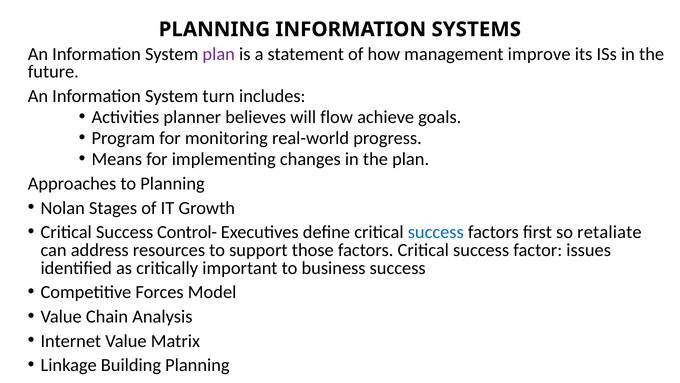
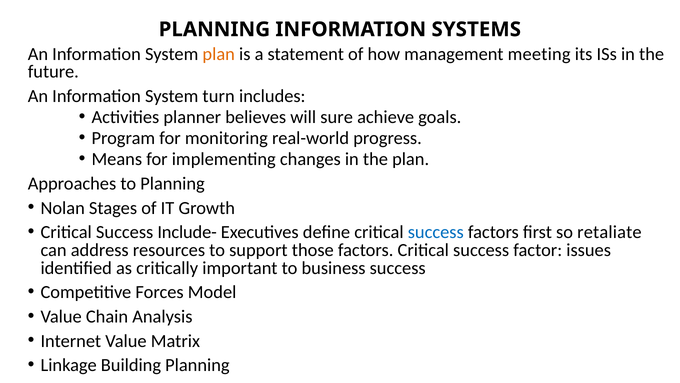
plan at (219, 54) colour: purple -> orange
improve: improve -> meeting
flow: flow -> sure
Control-: Control- -> Include-
